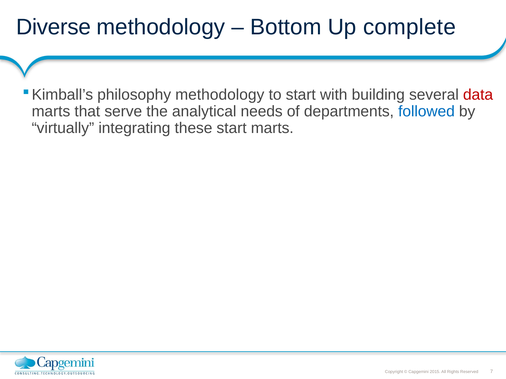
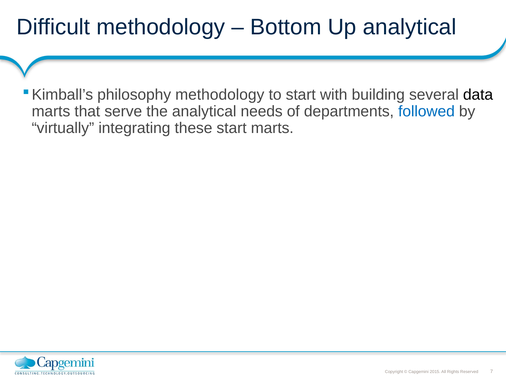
Diverse: Diverse -> Difficult
Up complete: complete -> analytical
data colour: red -> black
